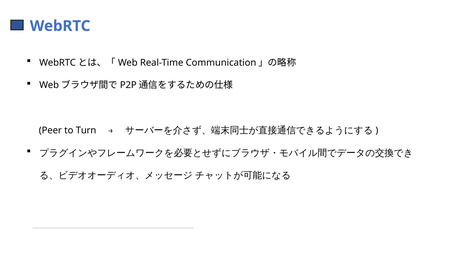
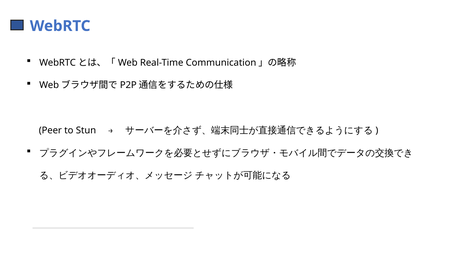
Turn: Turn -> Stun
